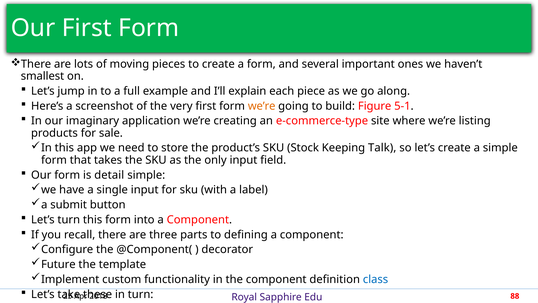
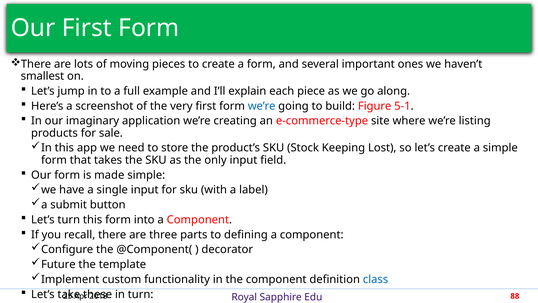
we’re at (262, 106) colour: orange -> blue
Talk: Talk -> Lost
detail: detail -> made
